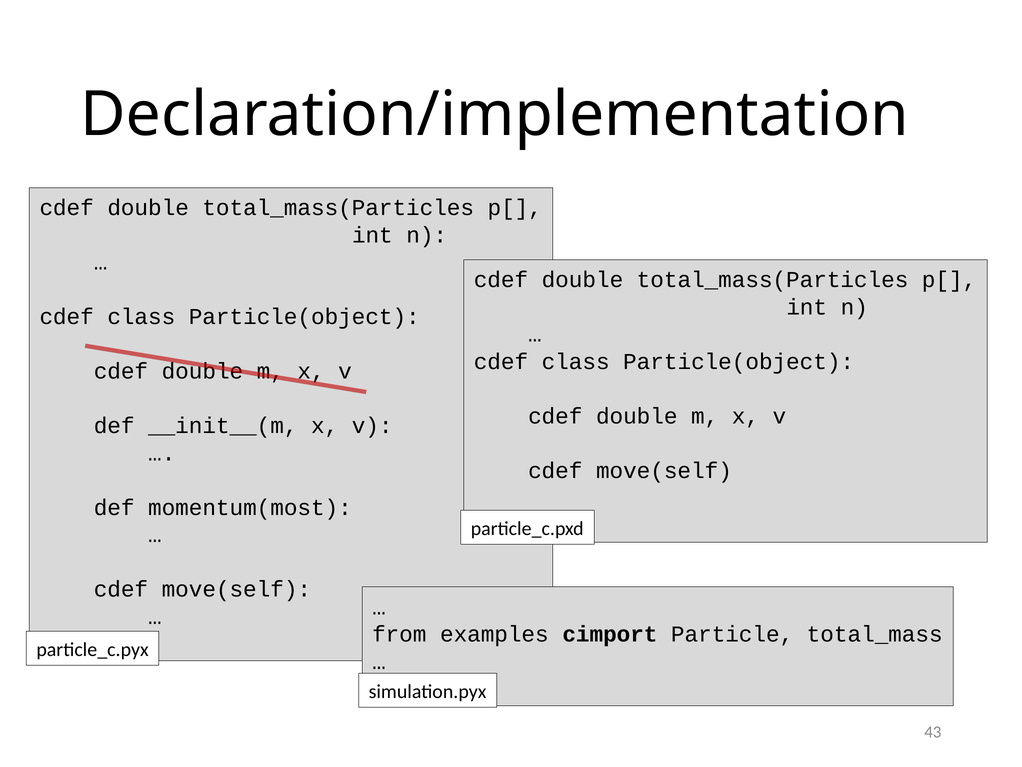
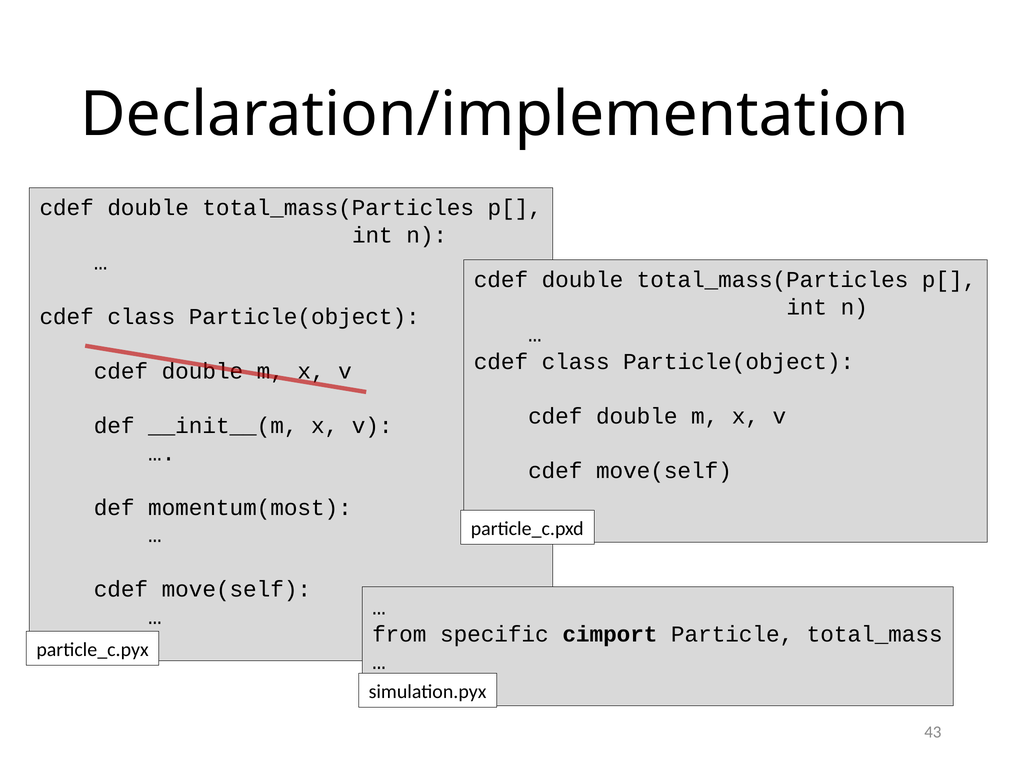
examples: examples -> specific
